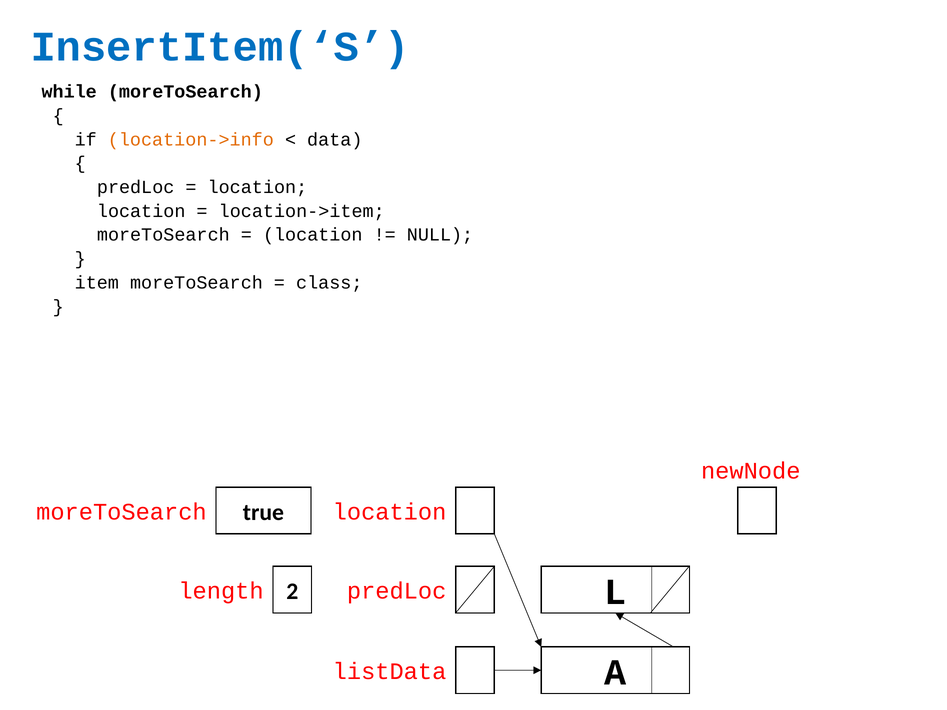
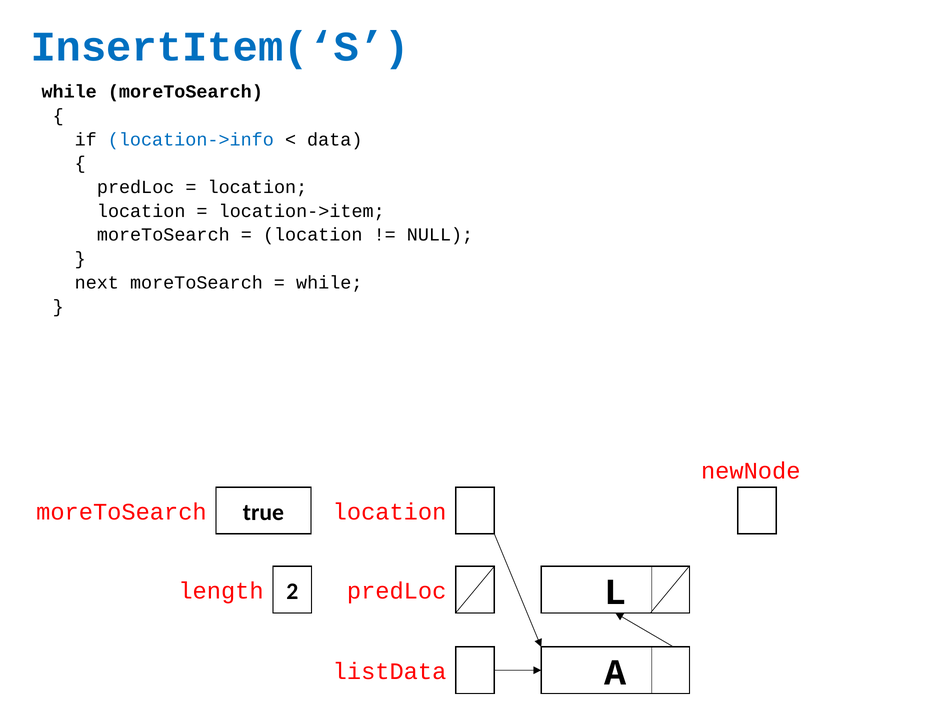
location->info colour: orange -> blue
item: item -> next
class at (329, 283): class -> while
